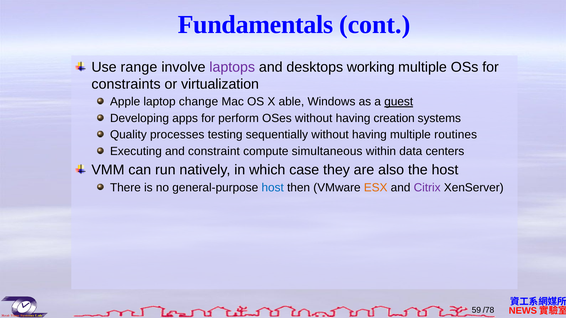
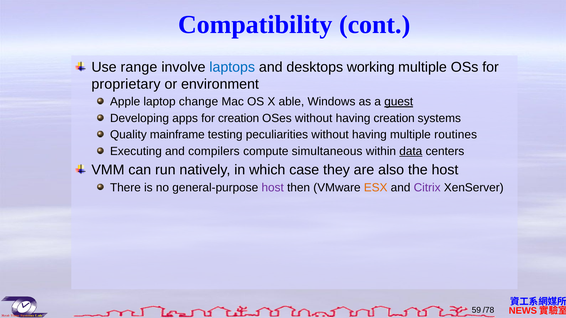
Fundamentals: Fundamentals -> Compatibility
laptops colour: purple -> blue
constraints: constraints -> proprietary
virtualization: virtualization -> environment
for perform: perform -> creation
processes: processes -> mainframe
sequentially: sequentially -> peculiarities
constraint: constraint -> compilers
data underline: none -> present
host at (273, 188) colour: blue -> purple
